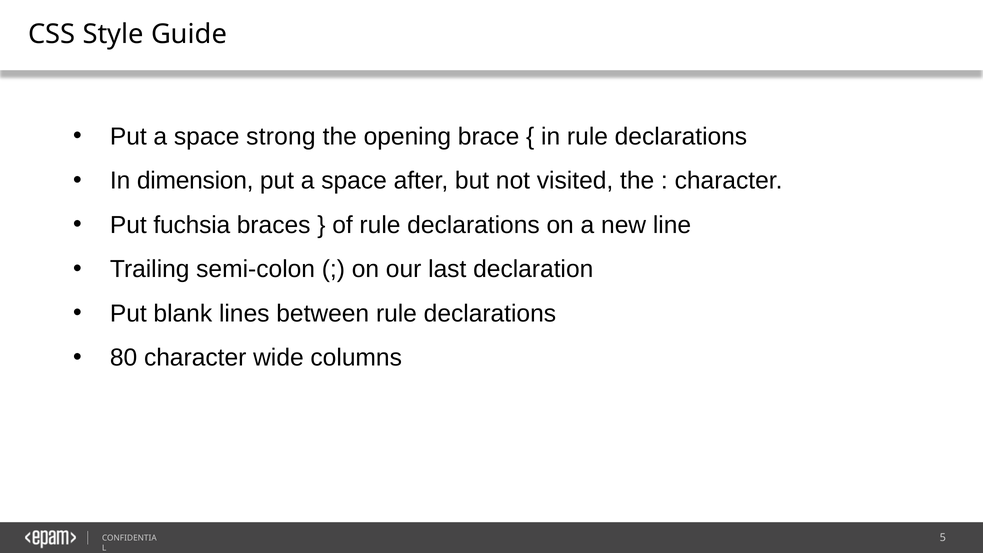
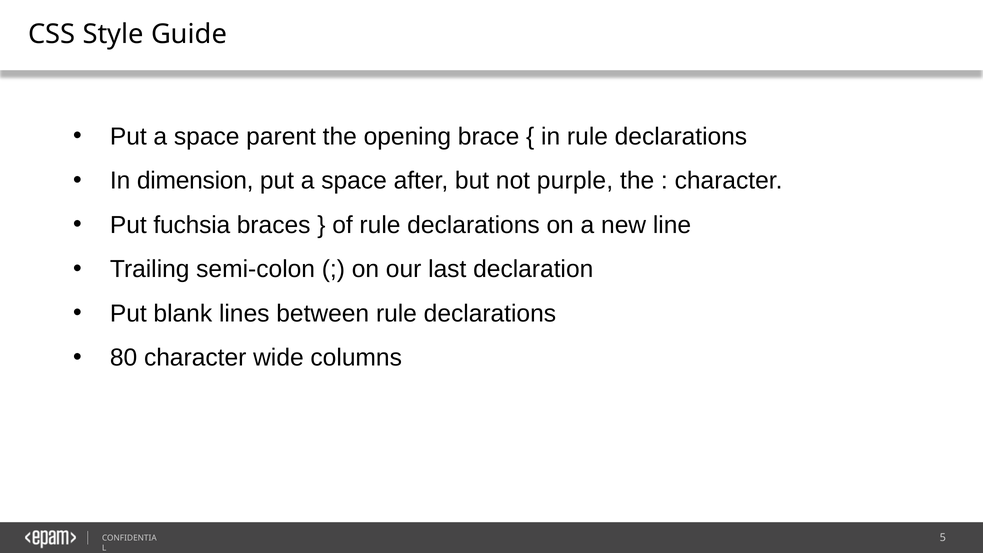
strong: strong -> parent
visited: visited -> purple
